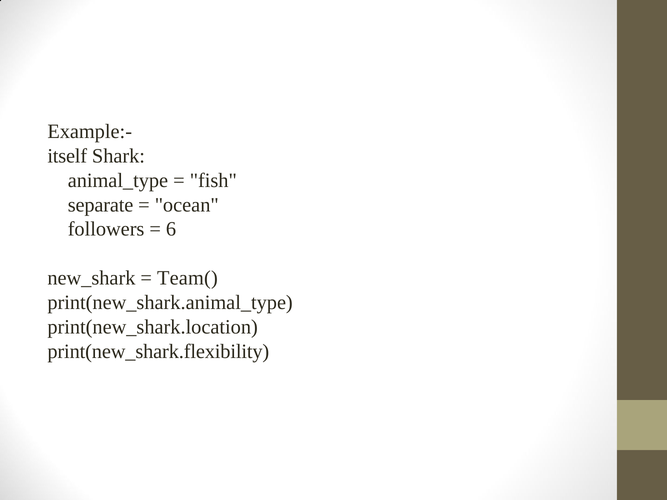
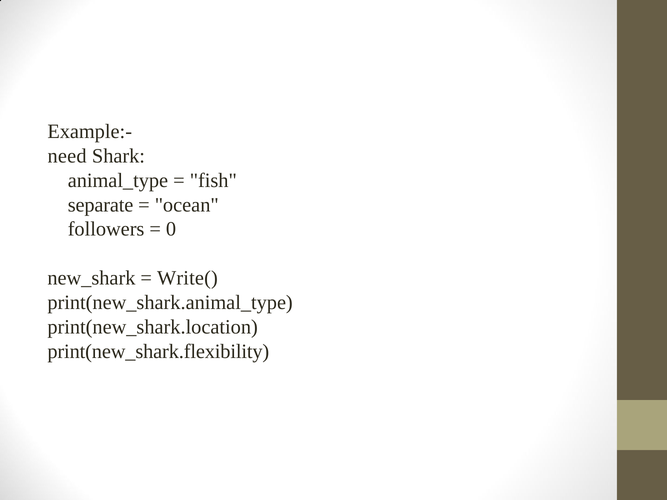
itself: itself -> need
6: 6 -> 0
Team(: Team( -> Write(
